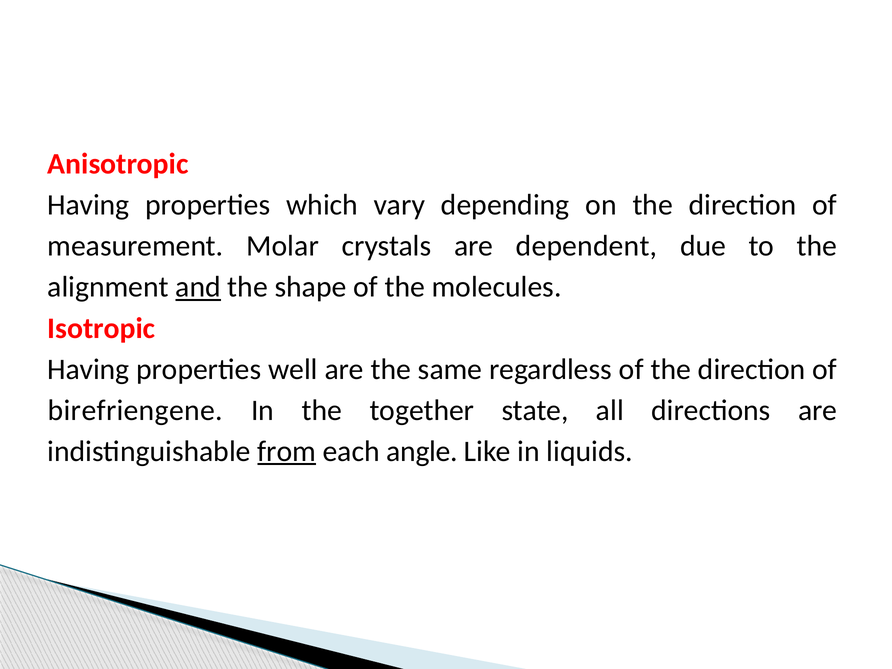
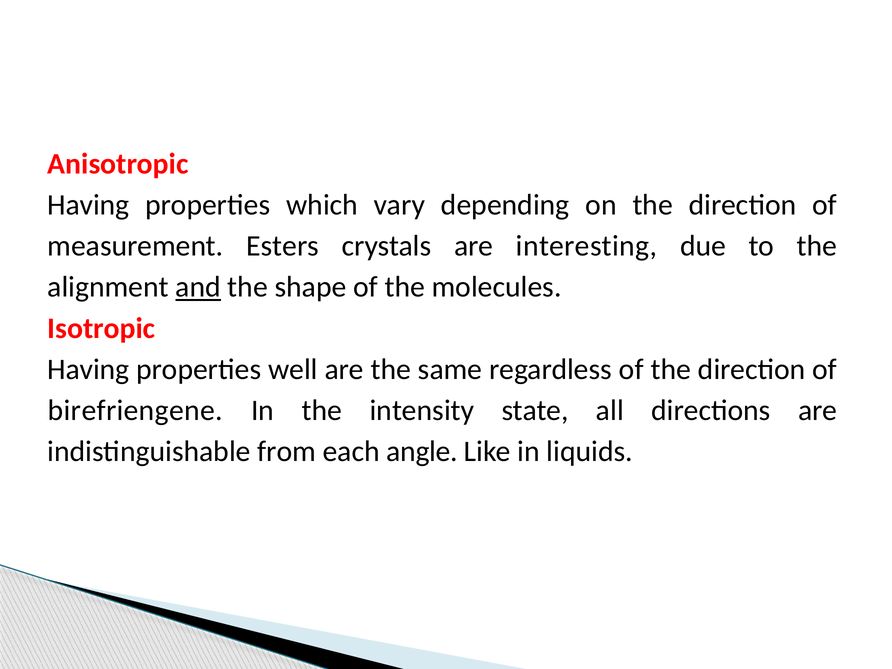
Molar: Molar -> Esters
dependent: dependent -> interesting
together: together -> intensity
from underline: present -> none
